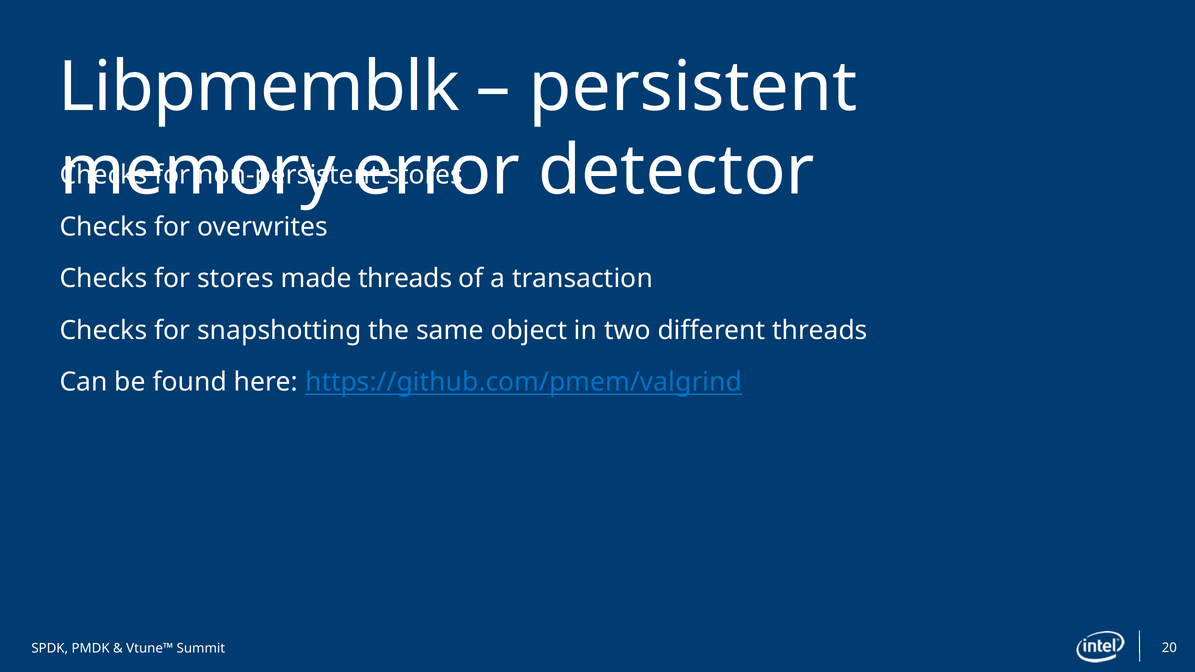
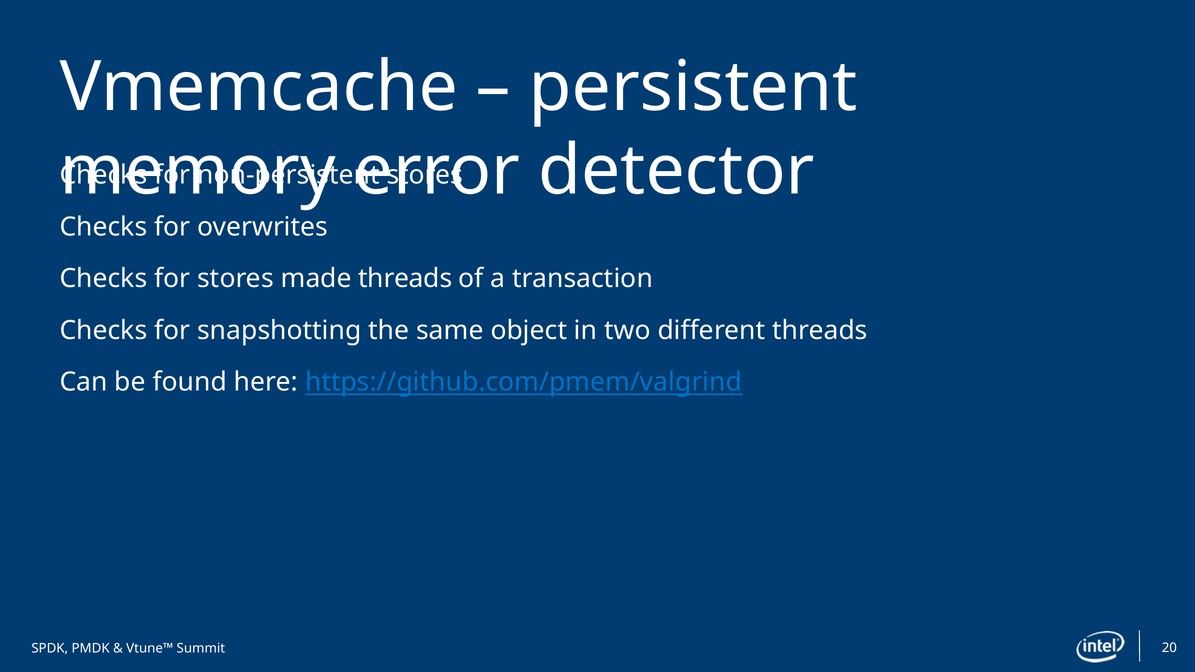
Libpmemblk: Libpmemblk -> Vmemcache
